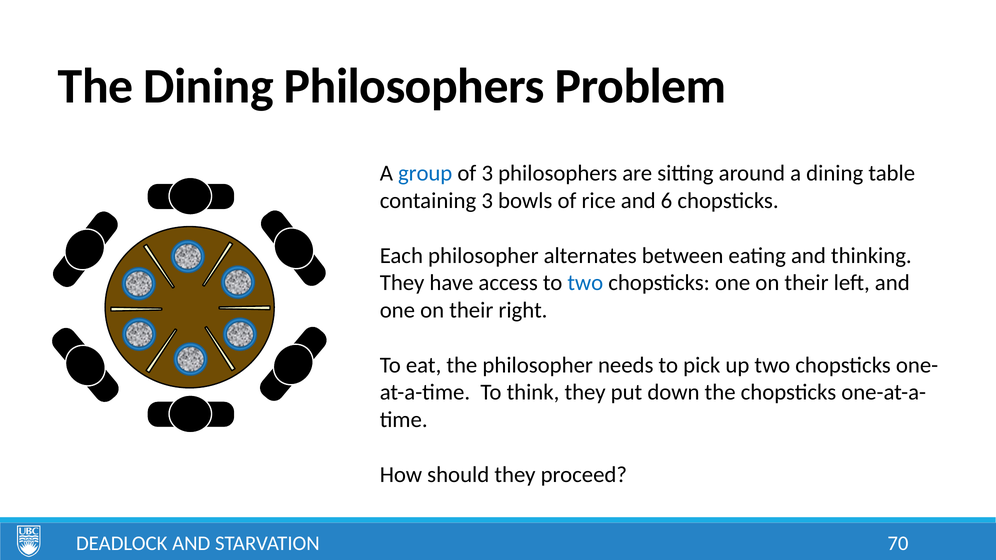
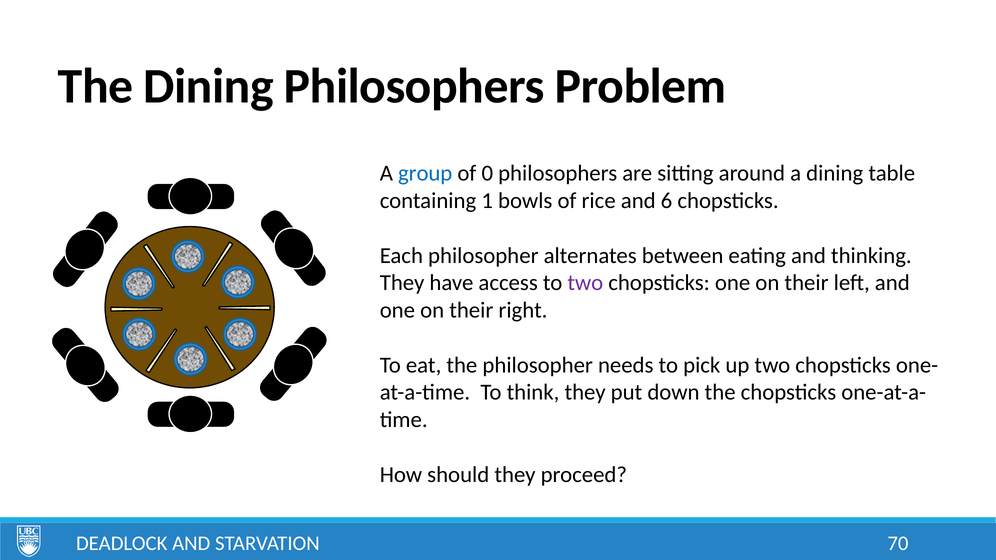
of 3: 3 -> 0
containing 3: 3 -> 1
two at (585, 283) colour: blue -> purple
